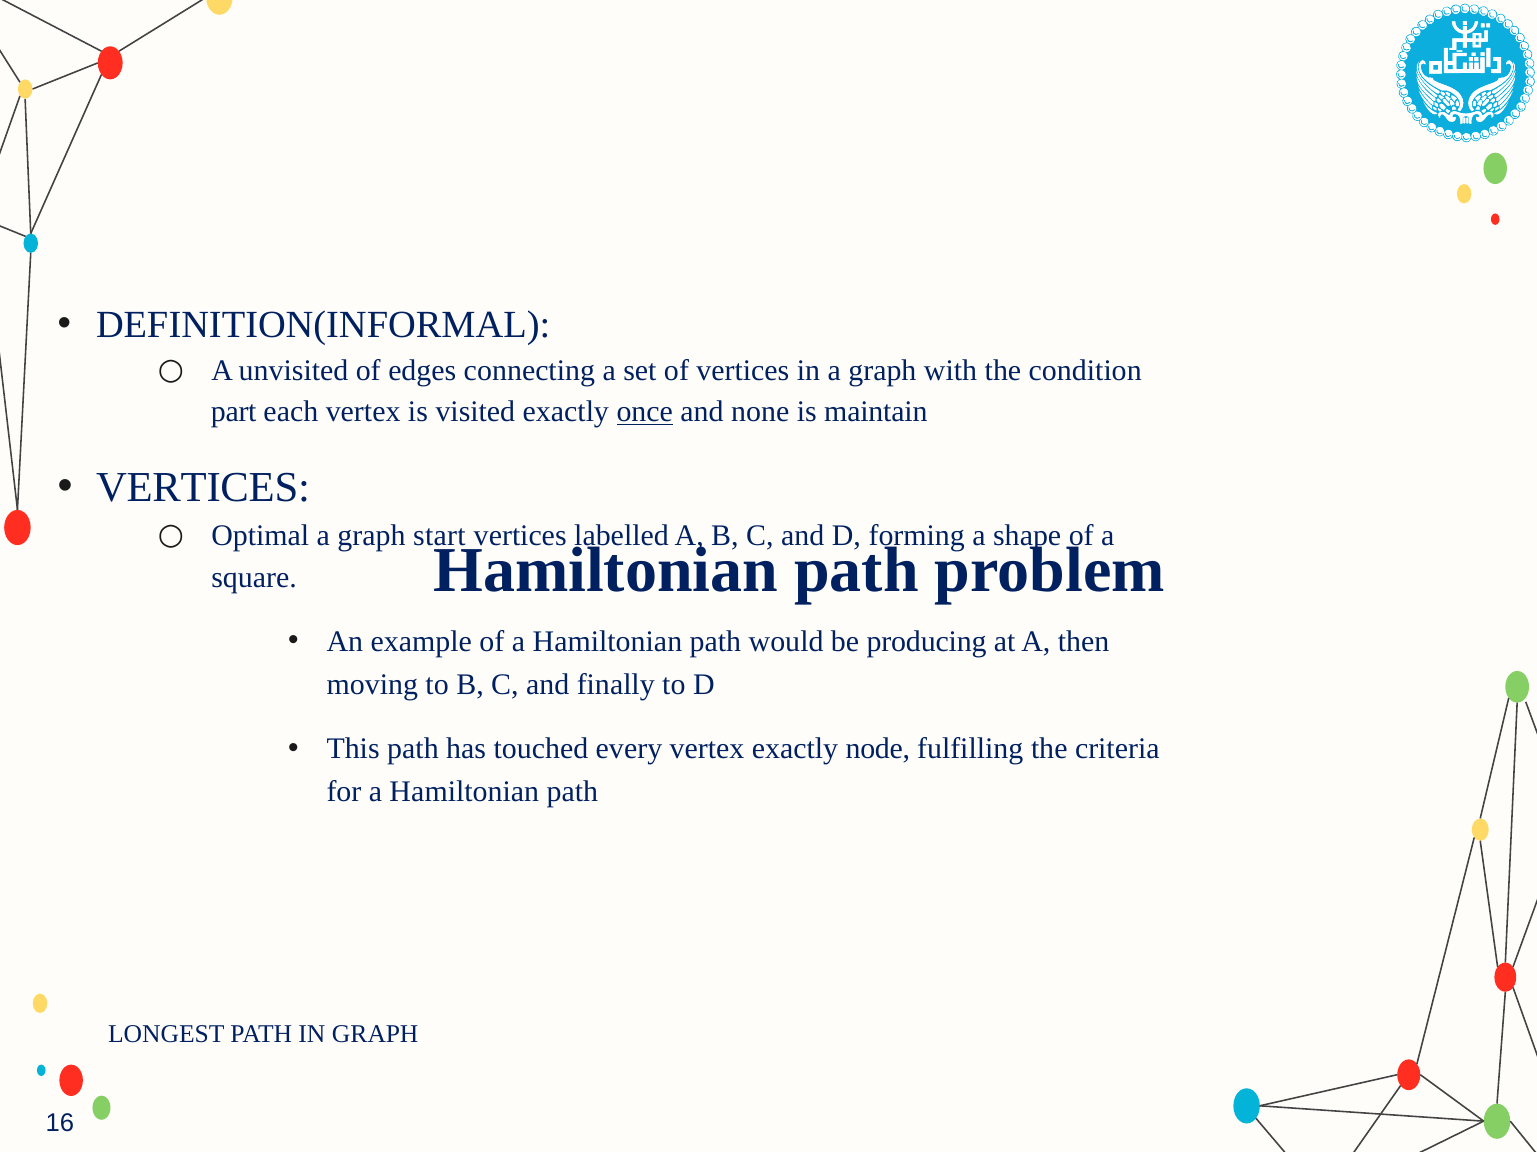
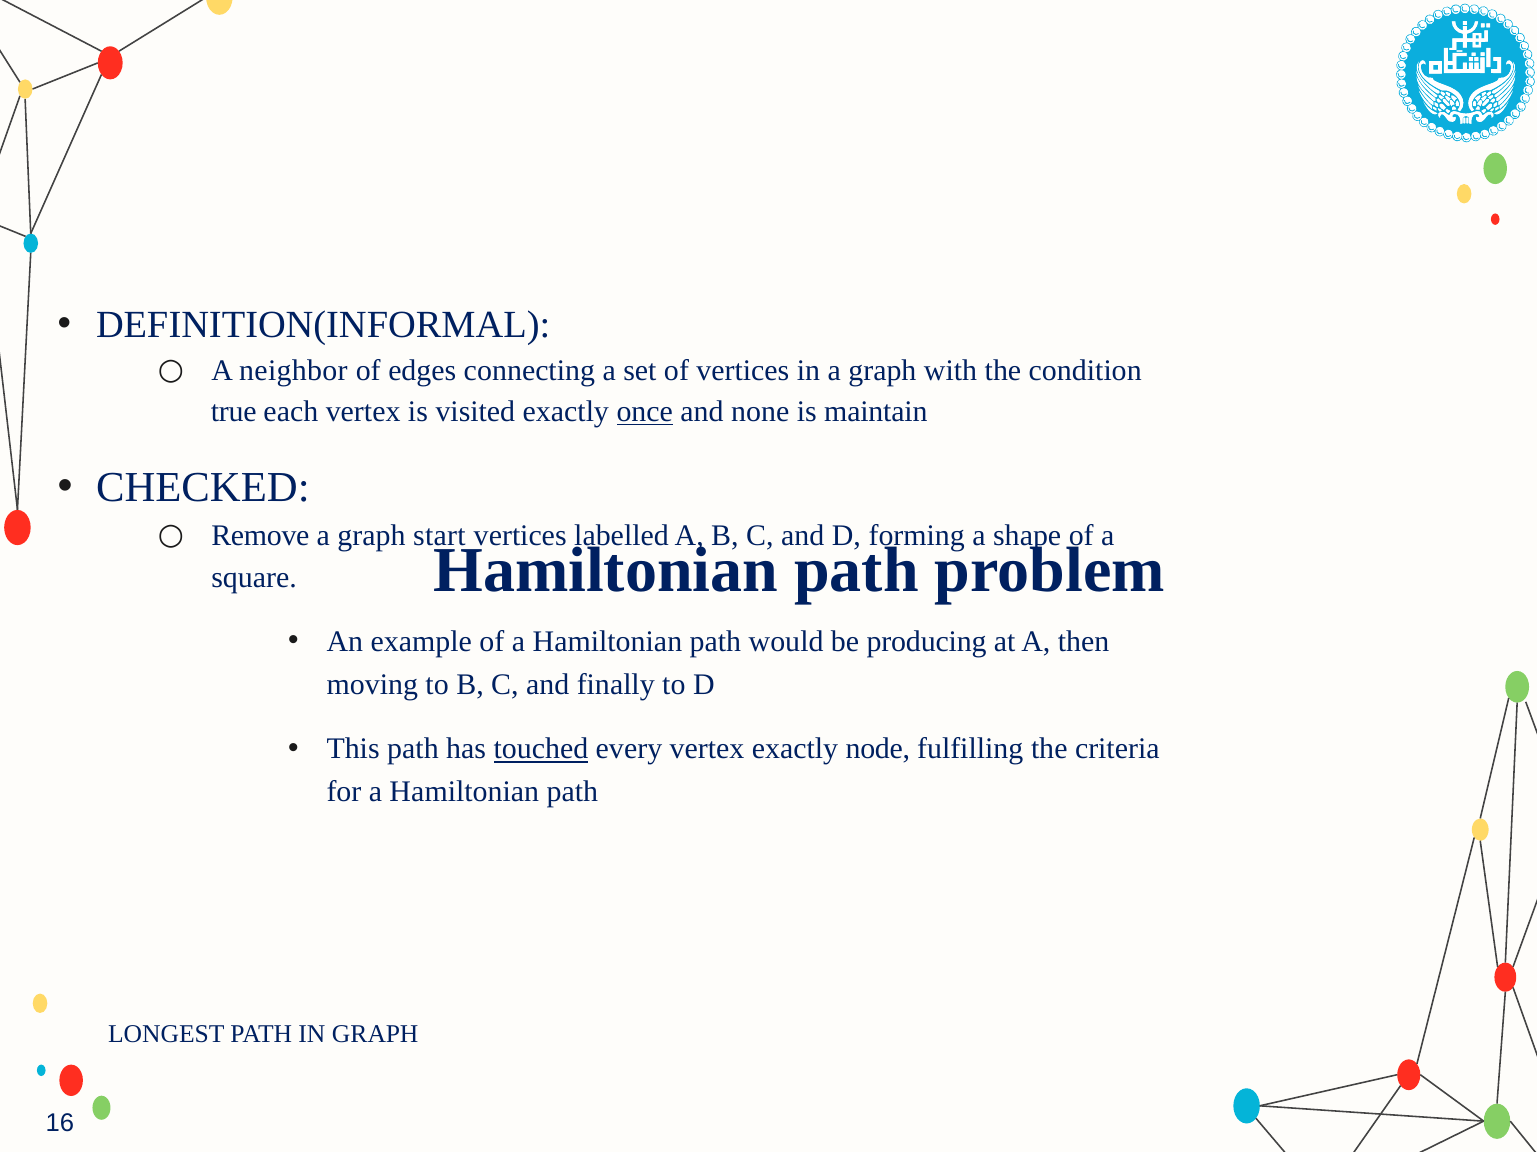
unvisited: unvisited -> neighbor
part: part -> true
VERTICES at (203, 488): VERTICES -> CHECKED
Optimal: Optimal -> Remove
touched underline: none -> present
